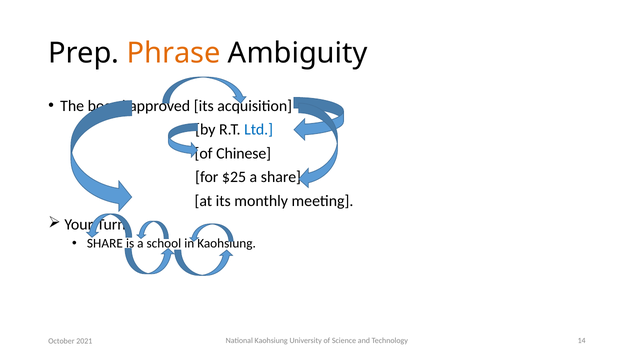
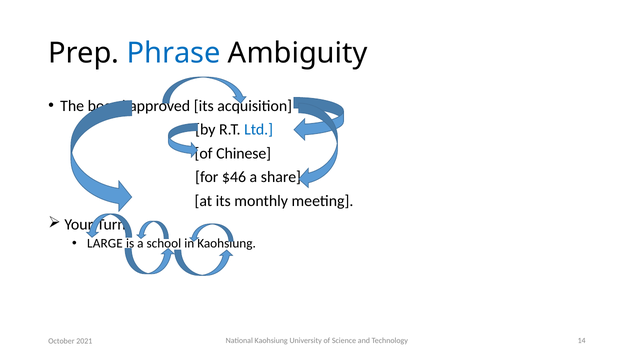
Phrase colour: orange -> blue
$25: $25 -> $46
SHARE at (105, 243): SHARE -> LARGE
